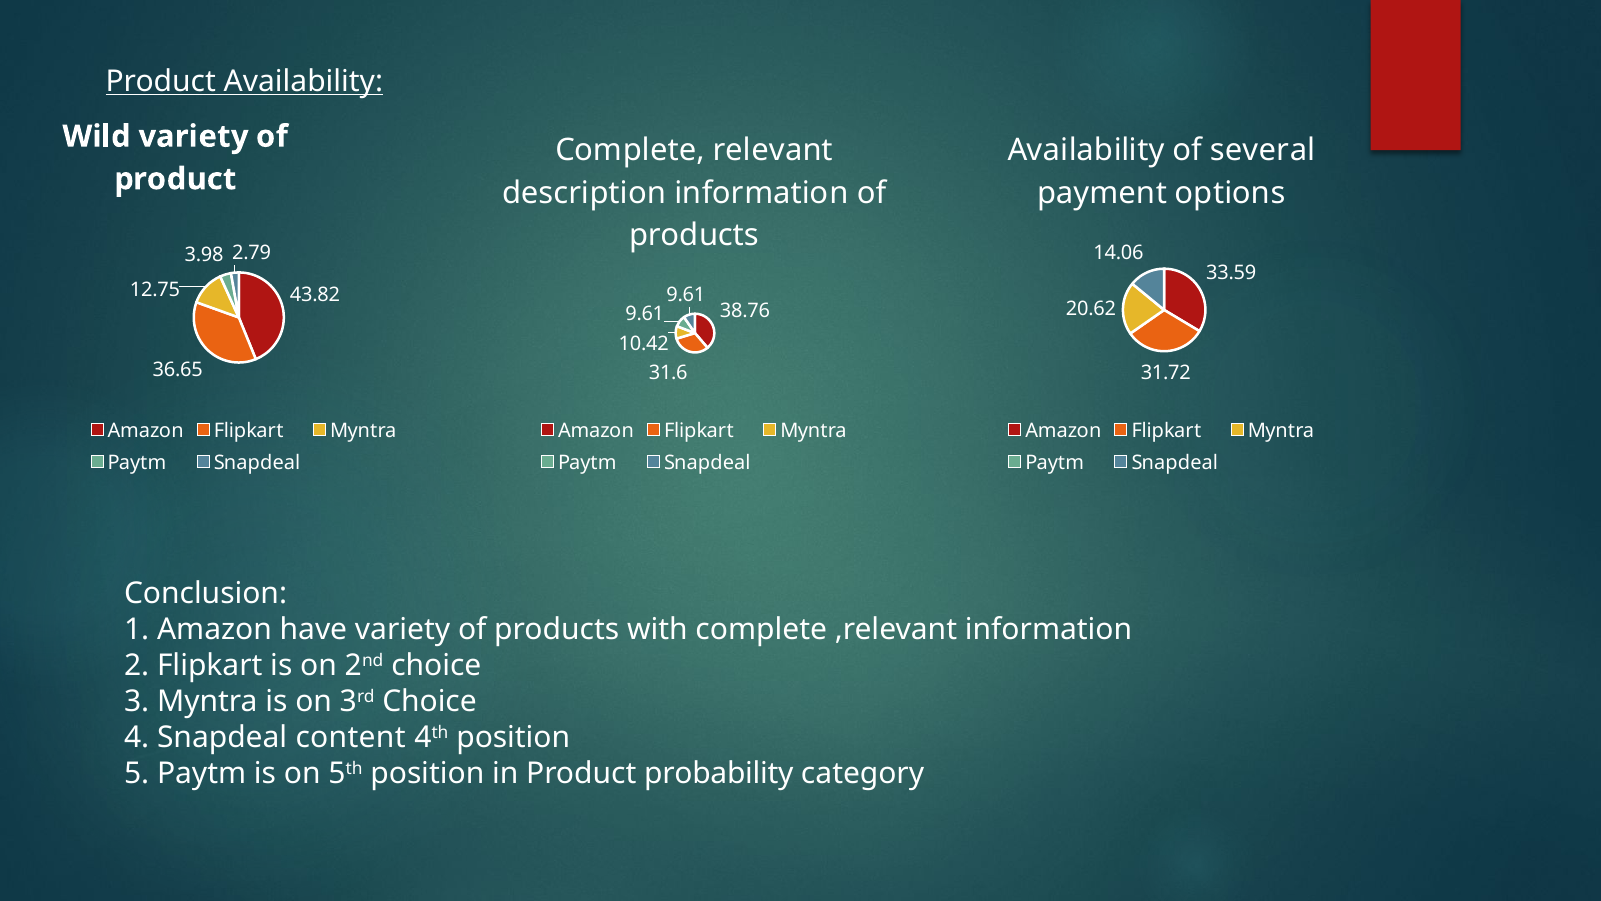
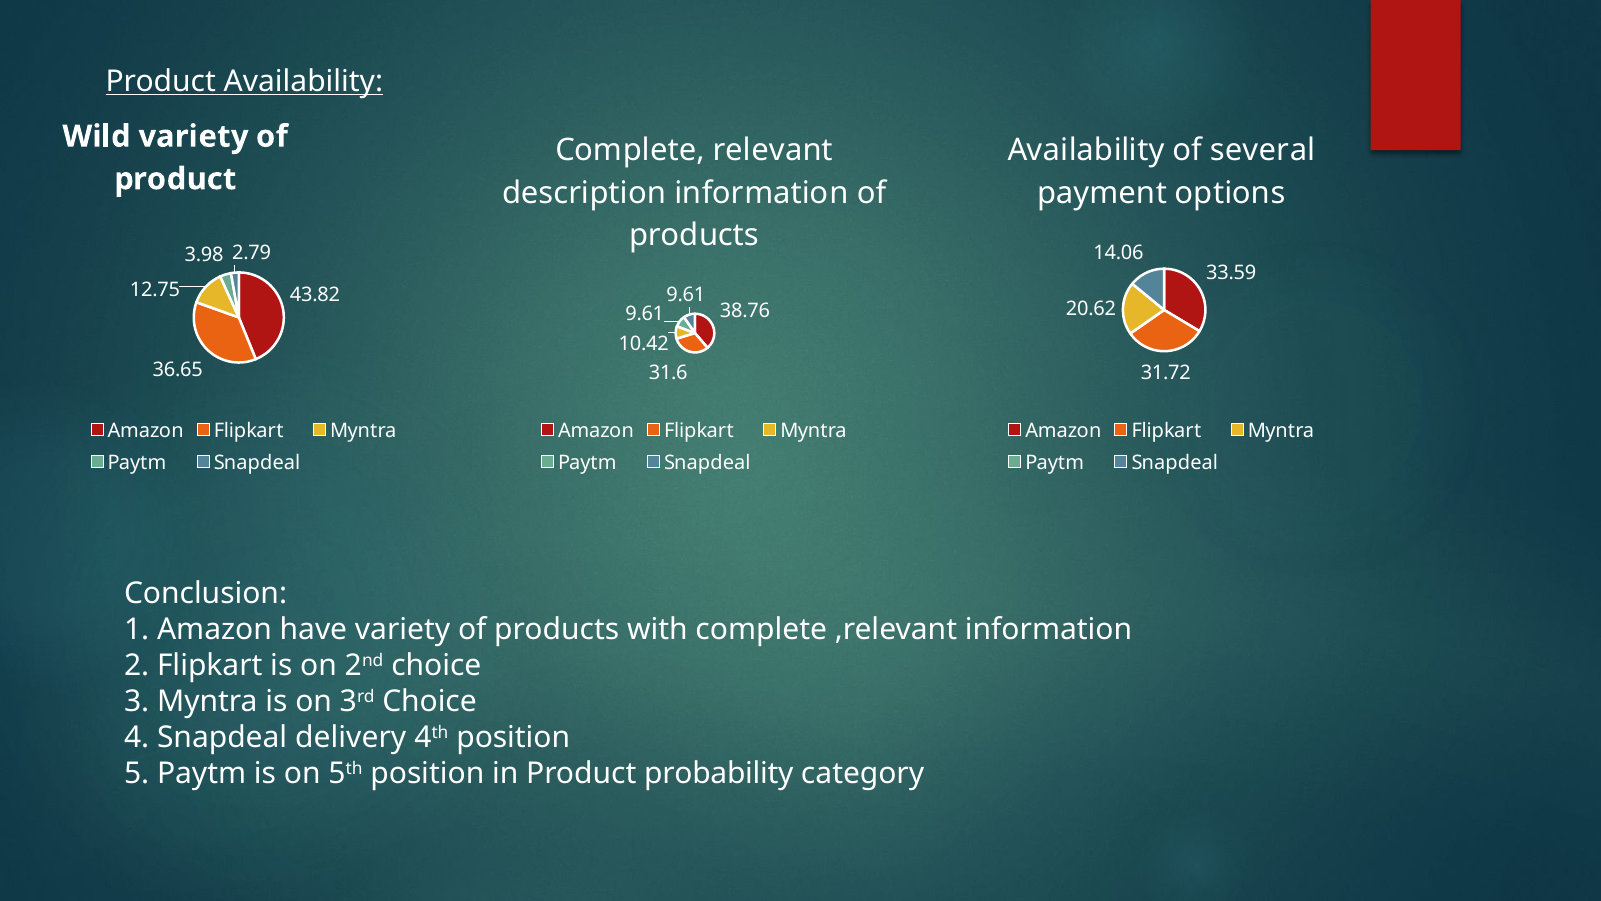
content: content -> delivery
